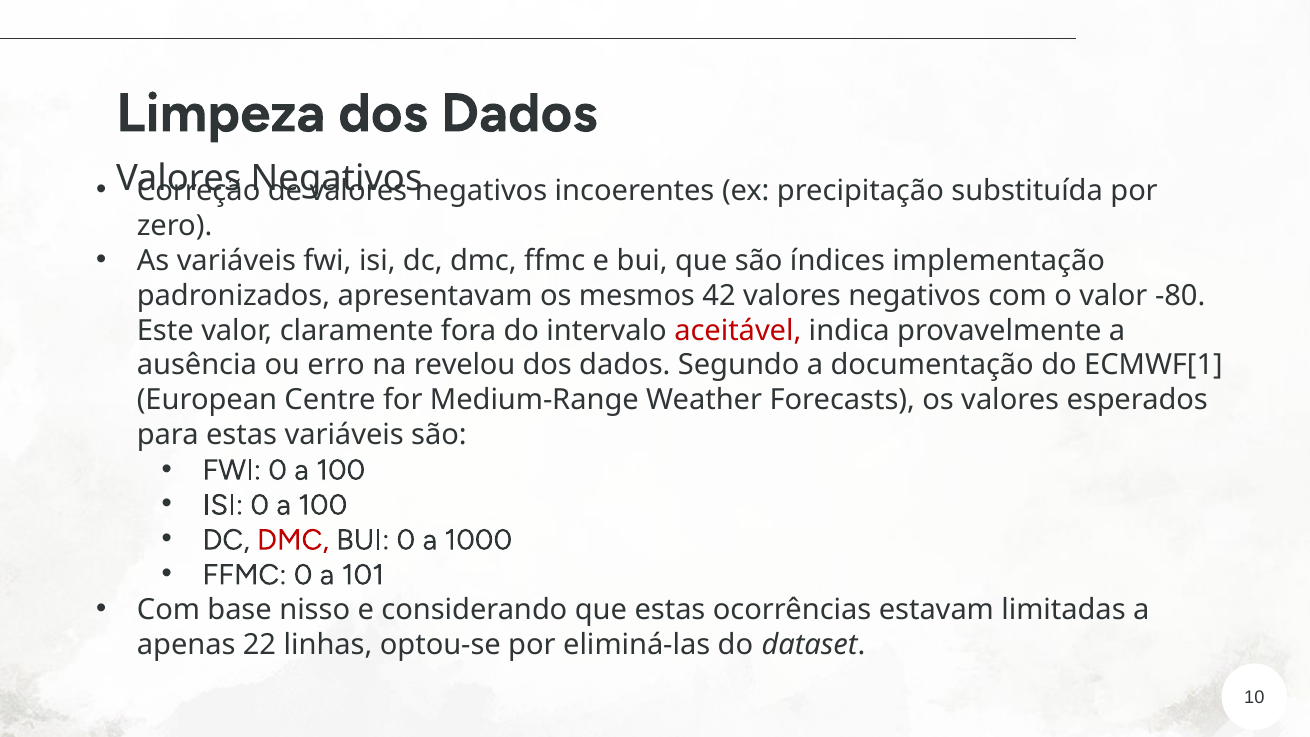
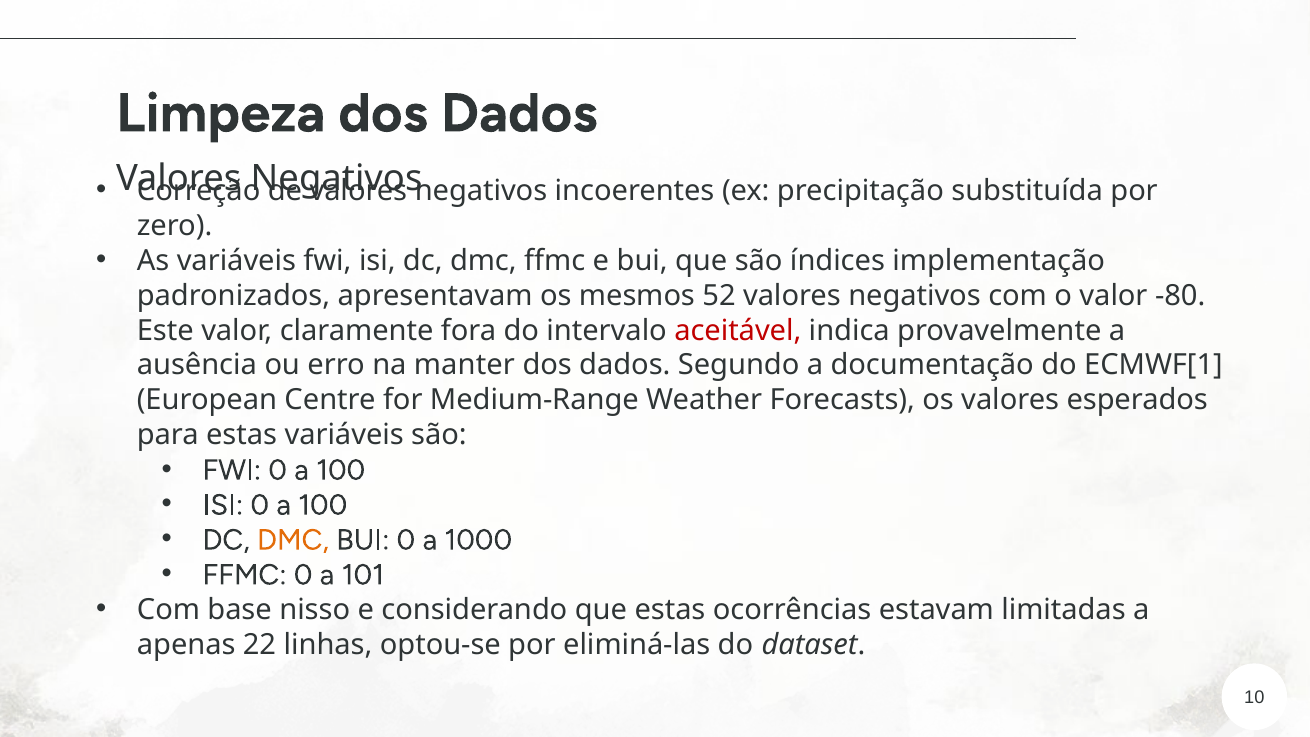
42: 42 -> 52
revelou: revelou -> manter
DMC at (293, 540) colour: red -> orange
